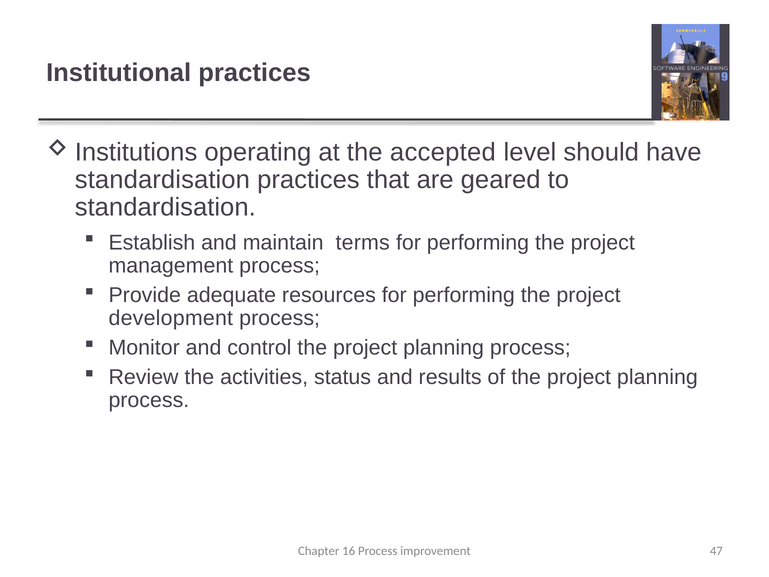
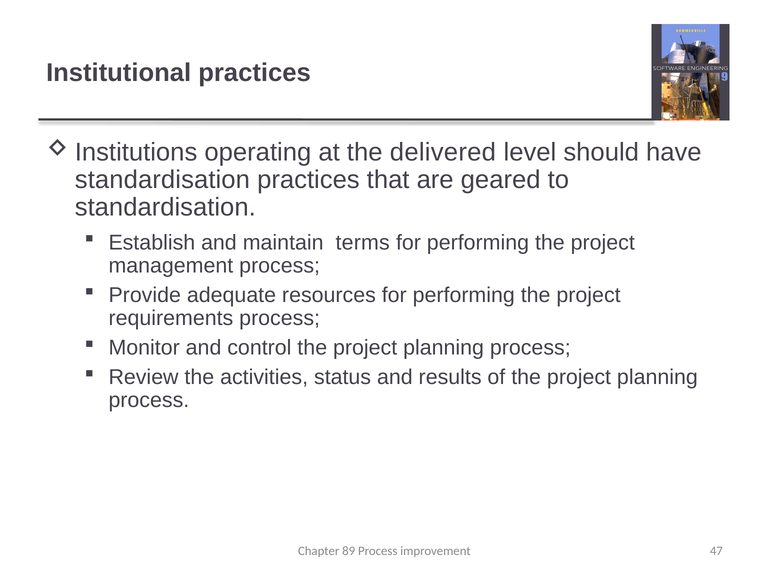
accepted: accepted -> delivered
development: development -> requirements
16: 16 -> 89
